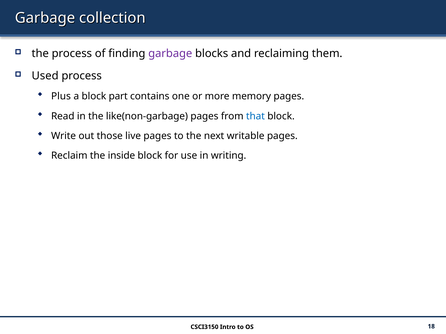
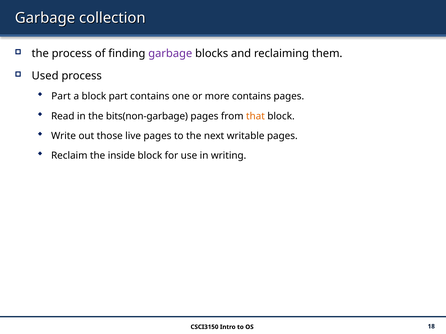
Plus at (61, 96): Plus -> Part
more memory: memory -> contains
like(non-garbage: like(non-garbage -> bits(non-garbage
that colour: blue -> orange
